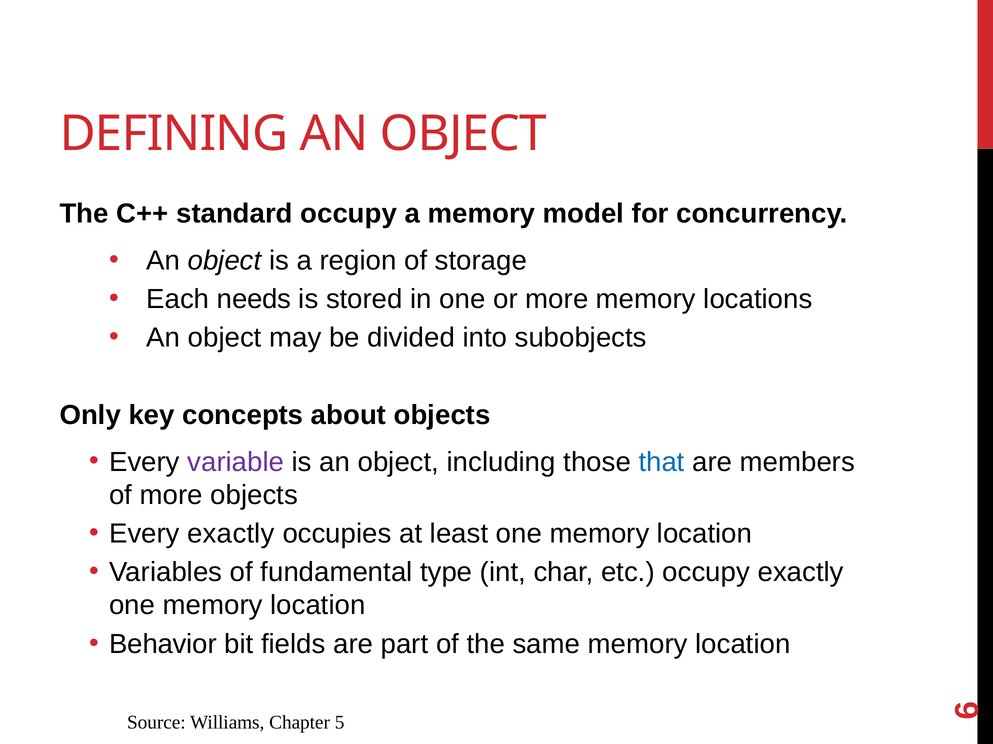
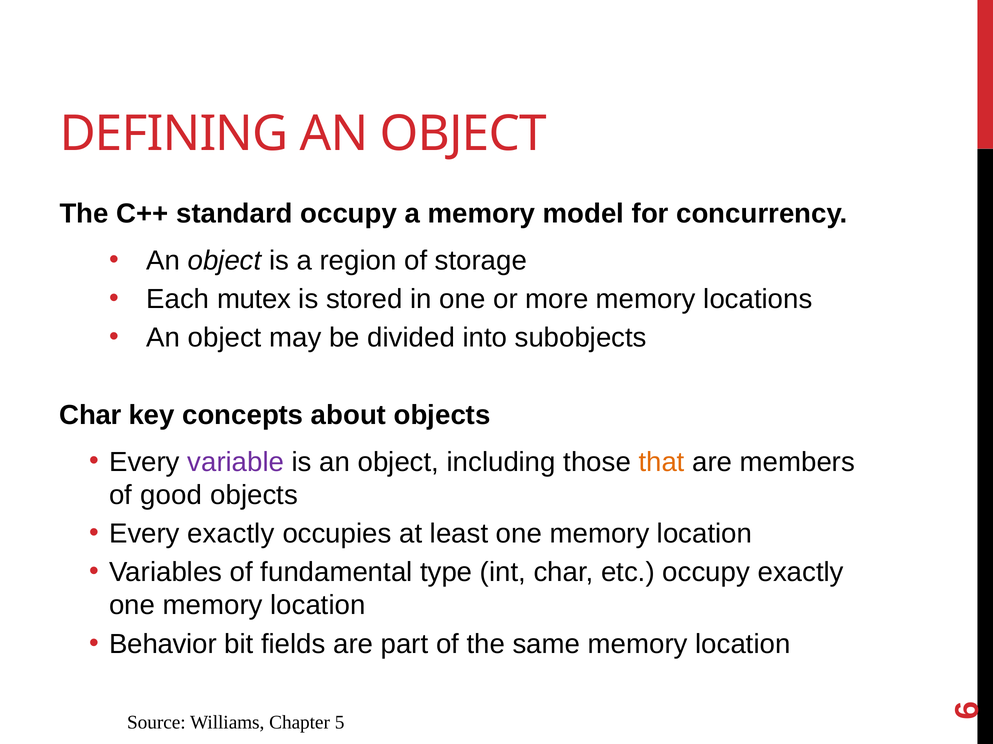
needs: needs -> mutex
Only at (90, 415): Only -> Char
that colour: blue -> orange
of more: more -> good
